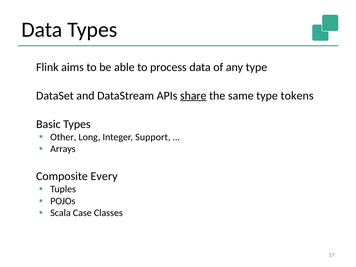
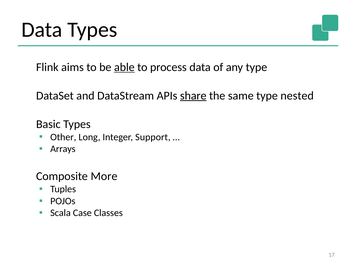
able underline: none -> present
tokens: tokens -> nested
Every: Every -> More
